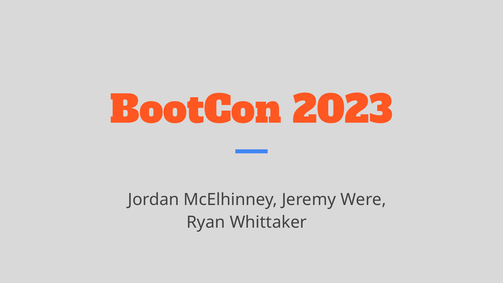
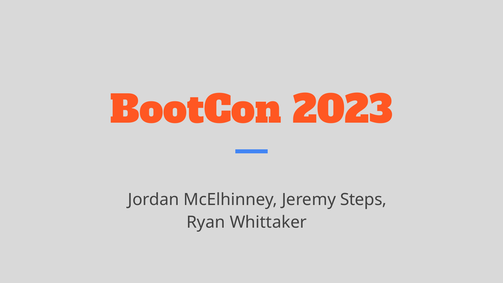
Were: Were -> Steps
